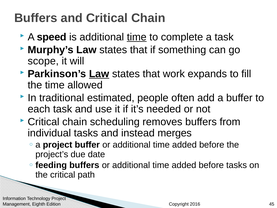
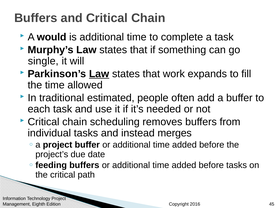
speed: speed -> would
time at (137, 37) underline: present -> none
scope: scope -> single
